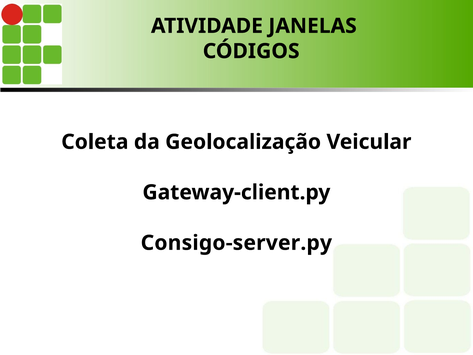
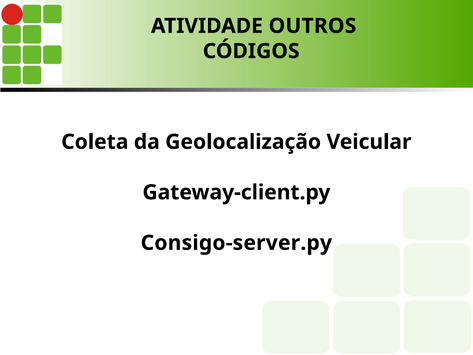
JANELAS: JANELAS -> OUTROS
